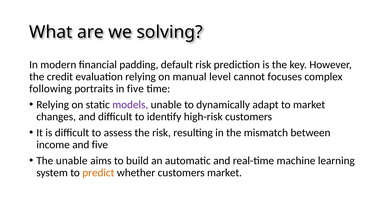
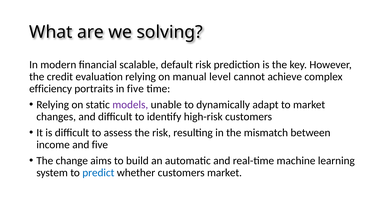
padding: padding -> scalable
focuses: focuses -> achieve
following: following -> efficiency
The unable: unable -> change
predict colour: orange -> blue
